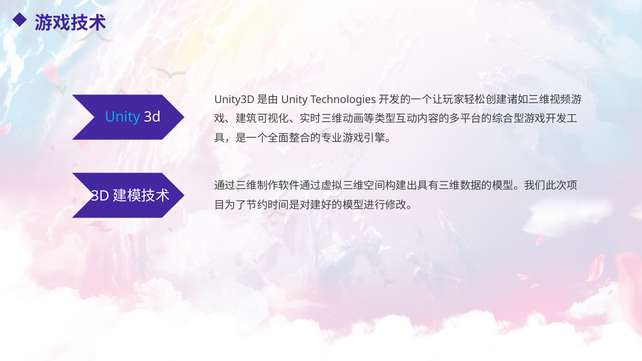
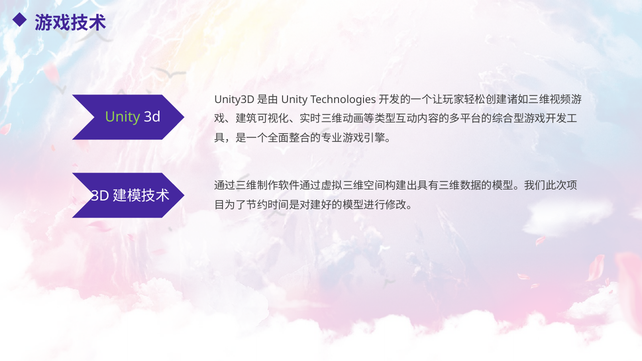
Unity colour: light blue -> light green
